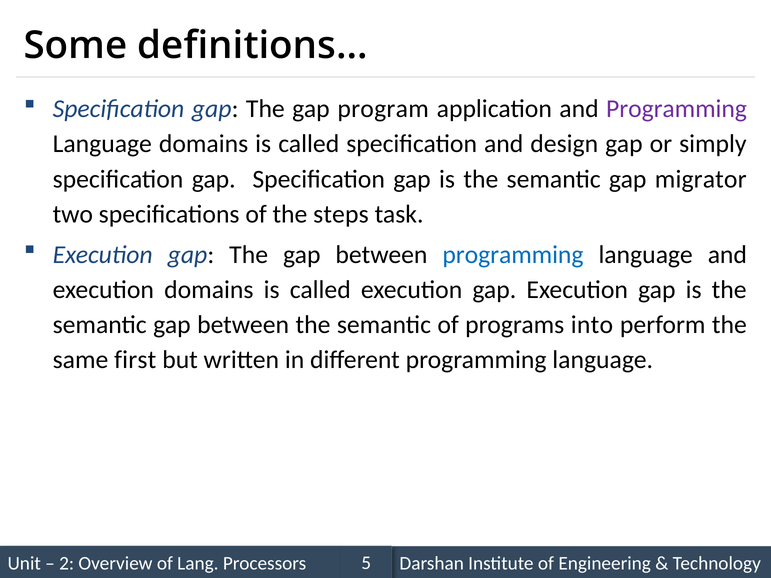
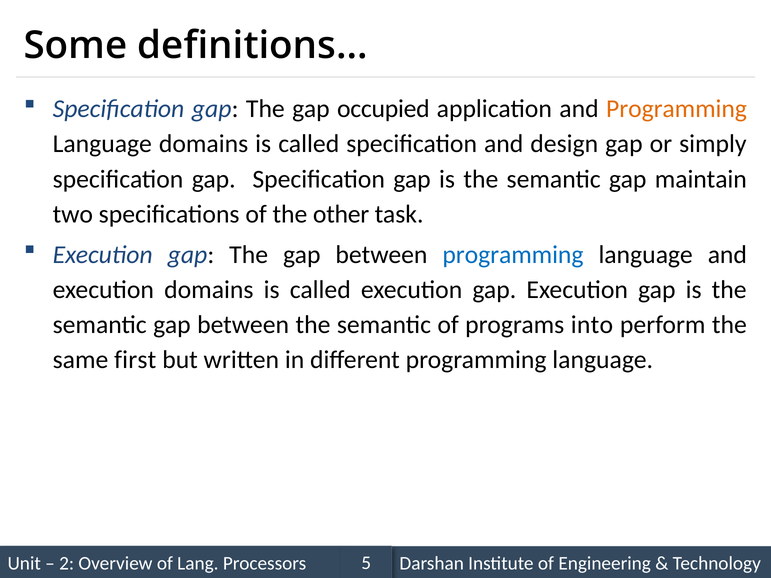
program: program -> occupied
Programming at (677, 109) colour: purple -> orange
migrator: migrator -> maintain
steps: steps -> other
